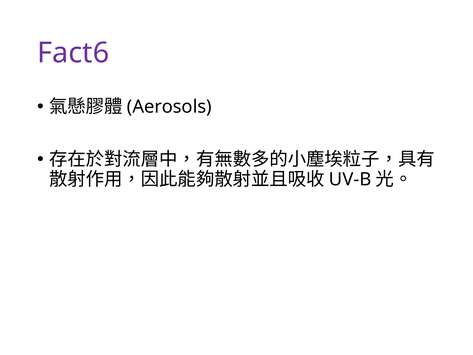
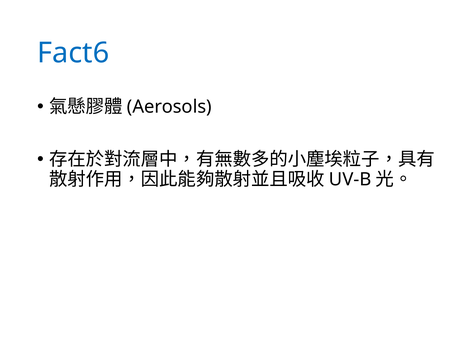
Fact6 colour: purple -> blue
